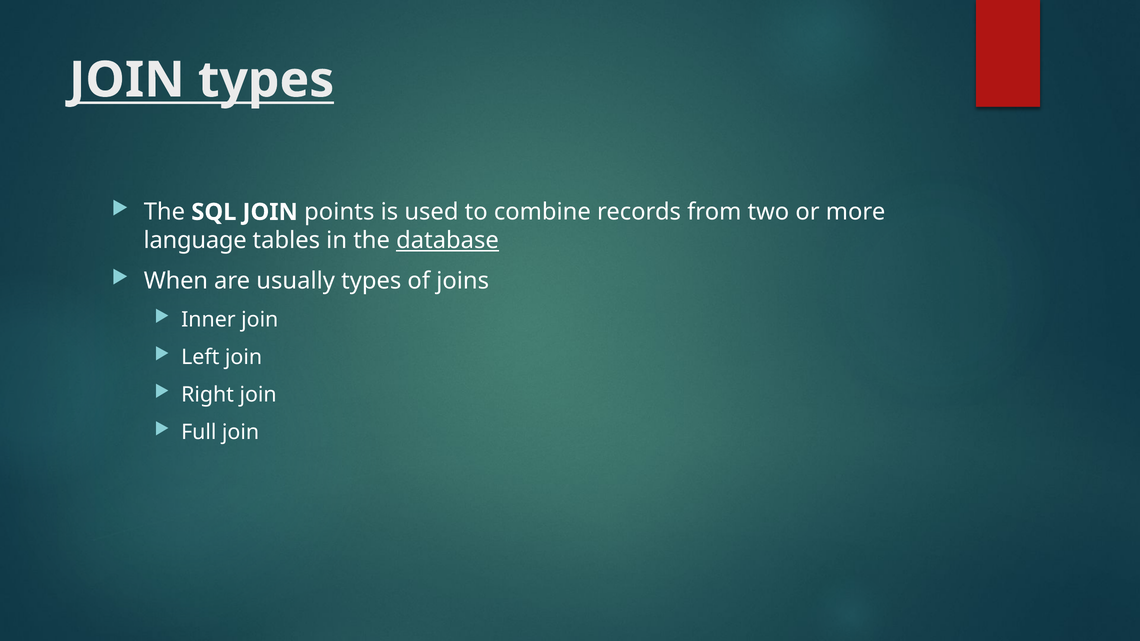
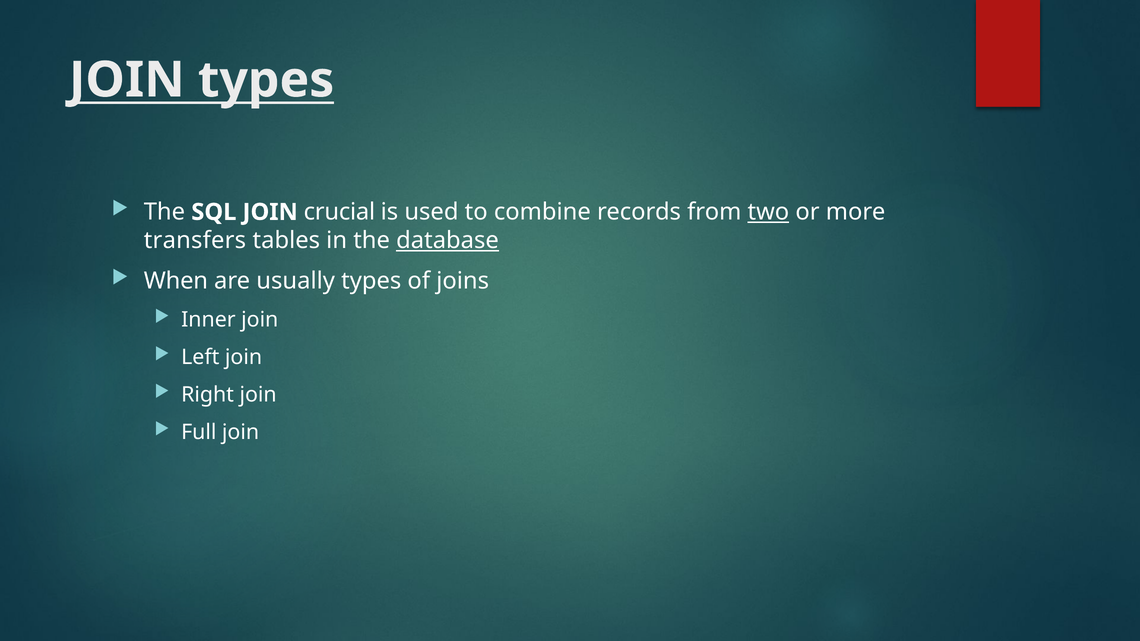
points: points -> crucial
two underline: none -> present
language: language -> transfers
